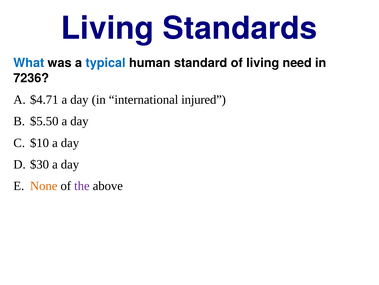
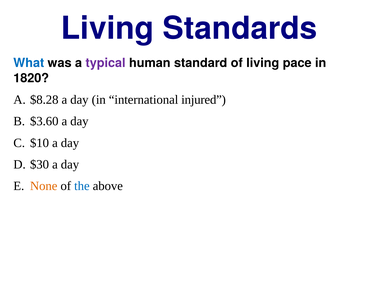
typical colour: blue -> purple
need: need -> pace
7236: 7236 -> 1820
$4.71: $4.71 -> $8.28
$5.50: $5.50 -> $3.60
the colour: purple -> blue
